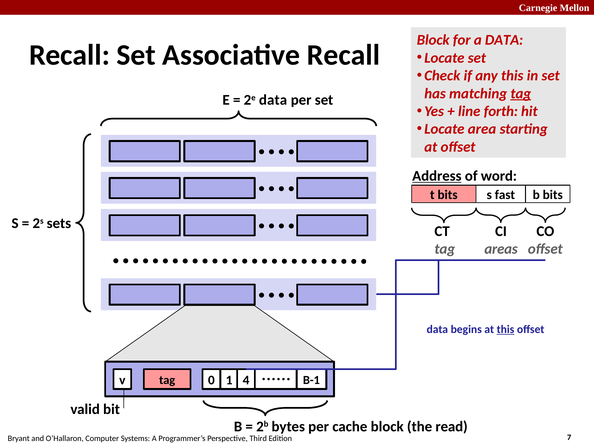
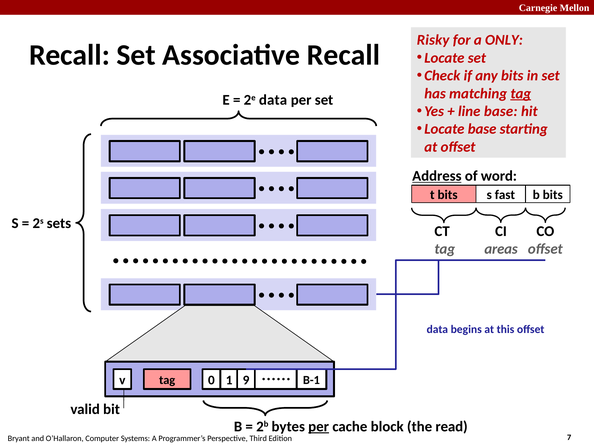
Block at (433, 40): Block -> Risky
a DATA: DATA -> ONLY
any this: this -> bits
line forth: forth -> base
Locate area: area -> base
this at (505, 330) underline: present -> none
4: 4 -> 9
per at (319, 427) underline: none -> present
